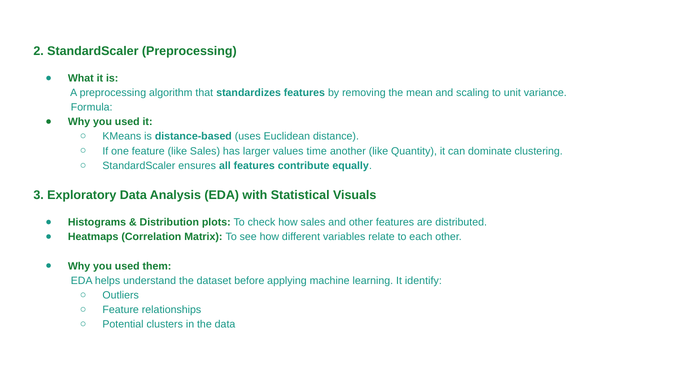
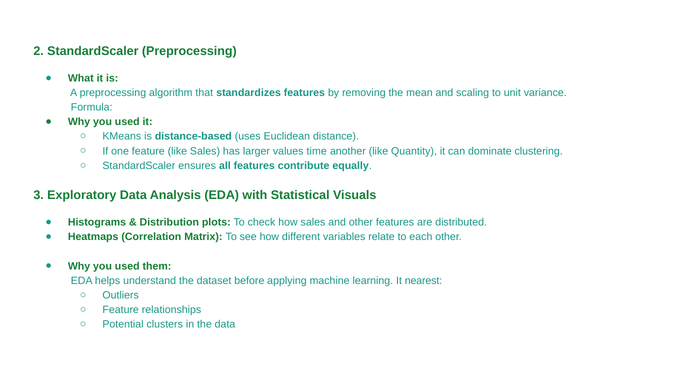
identify: identify -> nearest
